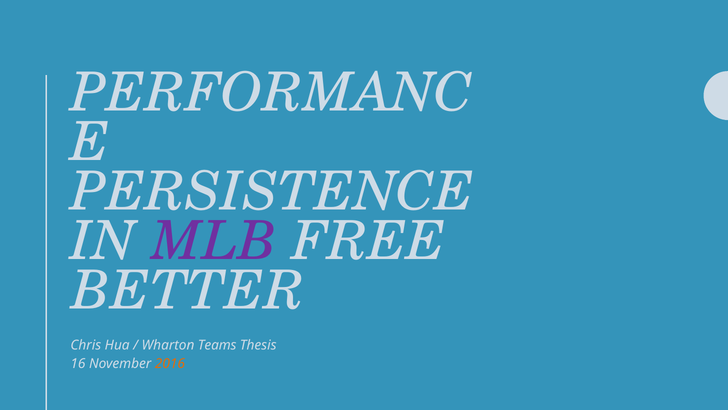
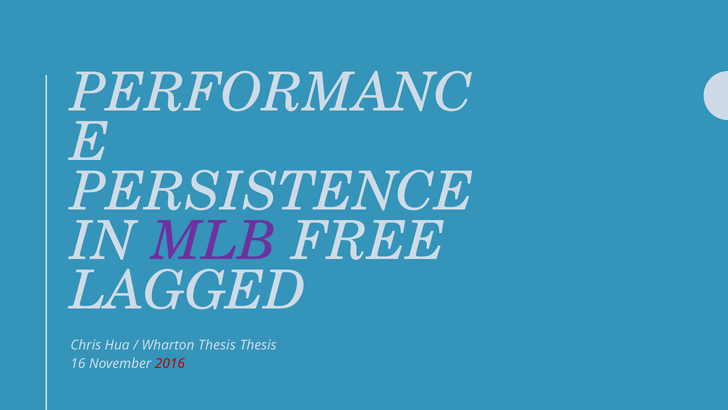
BETTER: BETTER -> LAGGED
Wharton Teams: Teams -> Thesis
2016 colour: orange -> red
